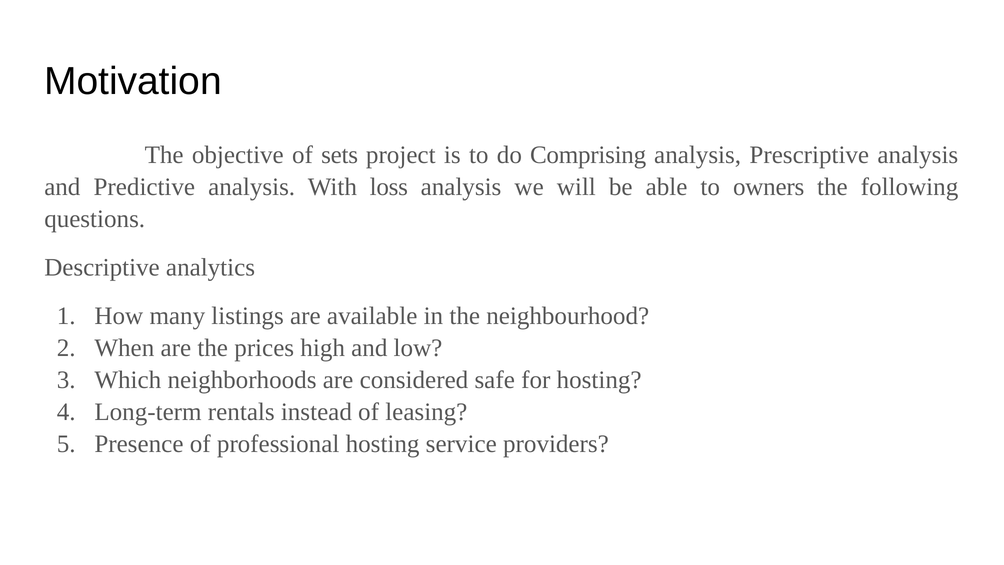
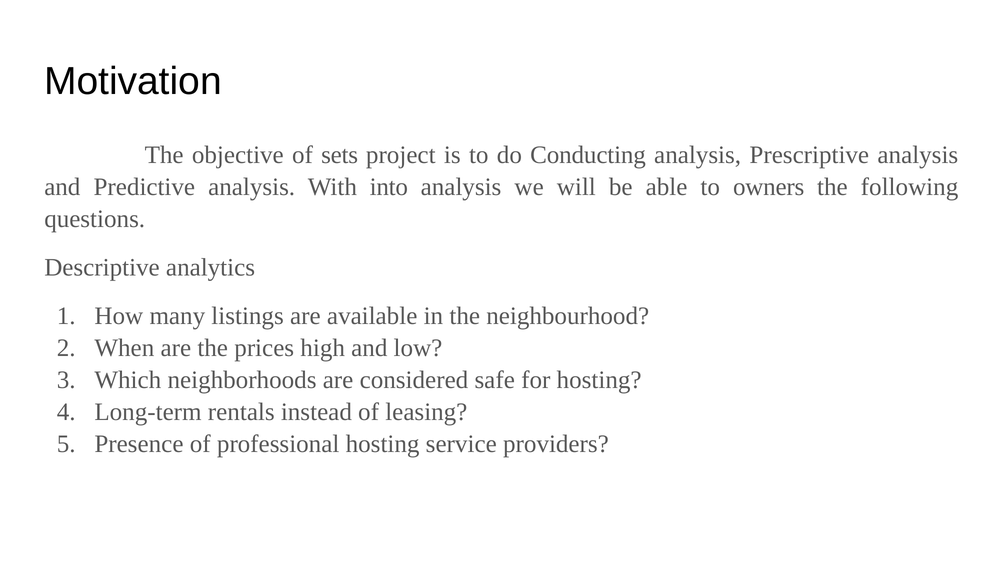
Comprising: Comprising -> Conducting
loss: loss -> into
